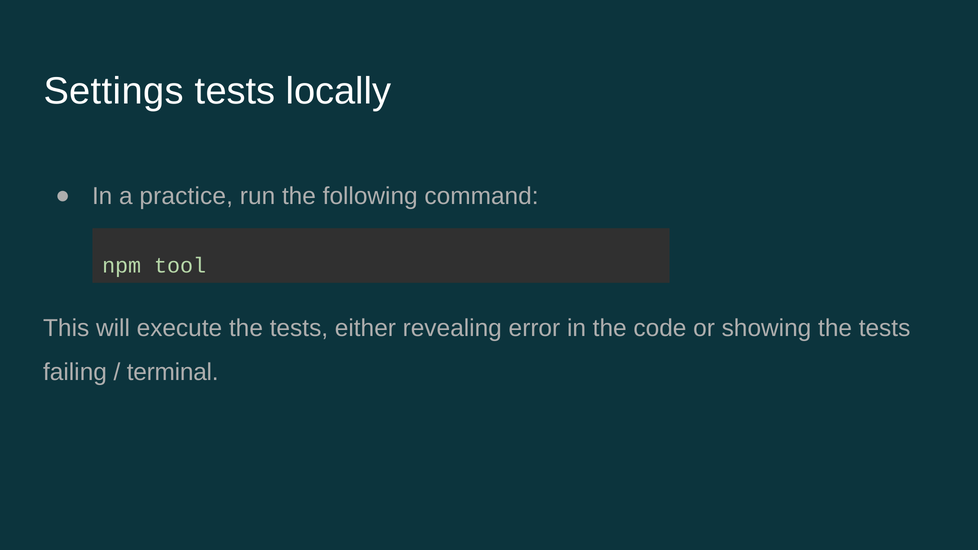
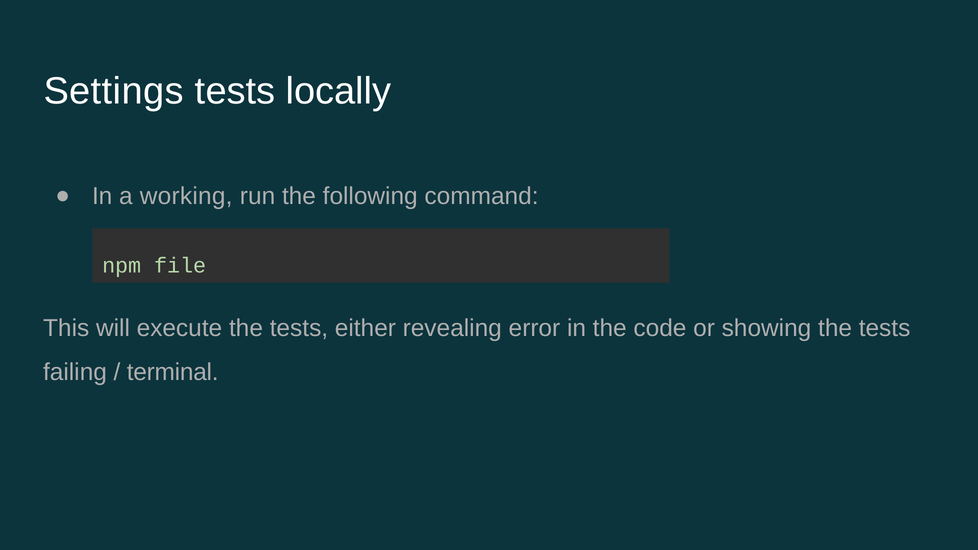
practice: practice -> working
tool: tool -> file
